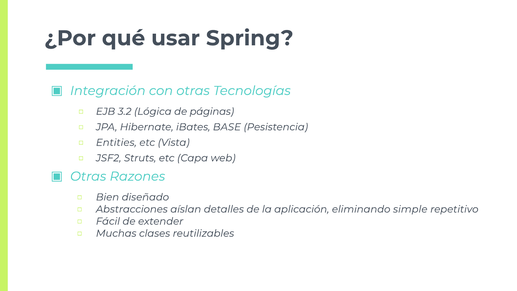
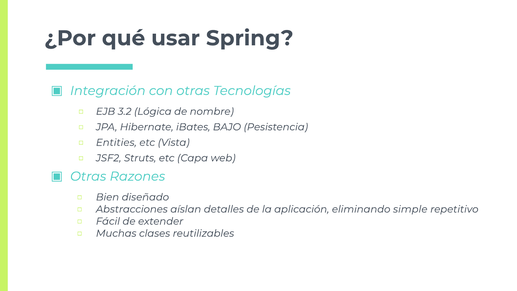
páginas: páginas -> nombre
BASE: BASE -> BAJO
